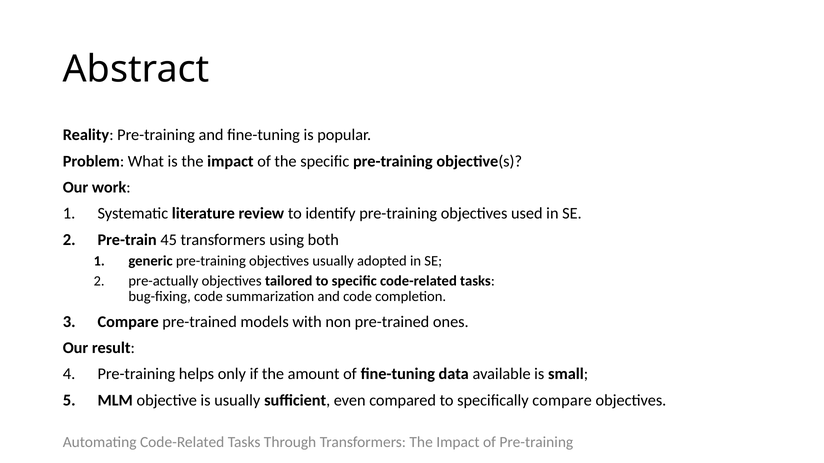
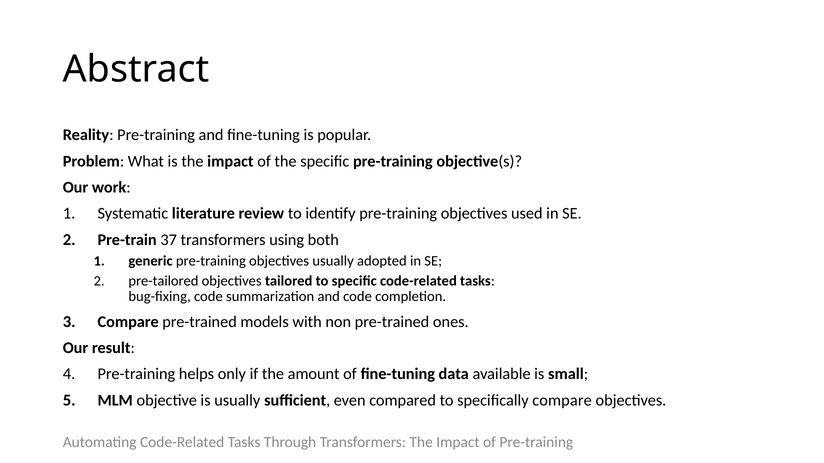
45: 45 -> 37
pre-actually: pre-actually -> pre-tailored
